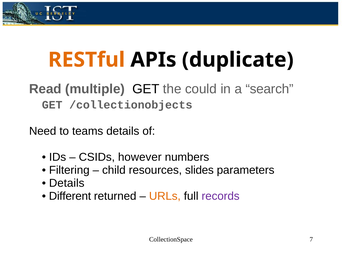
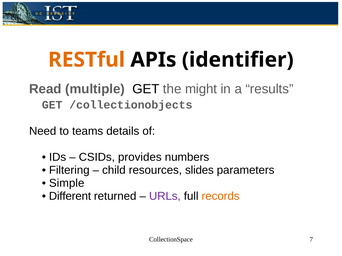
duplicate: duplicate -> identifier
could: could -> might
search: search -> results
however: however -> provides
Details at (67, 183): Details -> Simple
URLs colour: orange -> purple
records colour: purple -> orange
